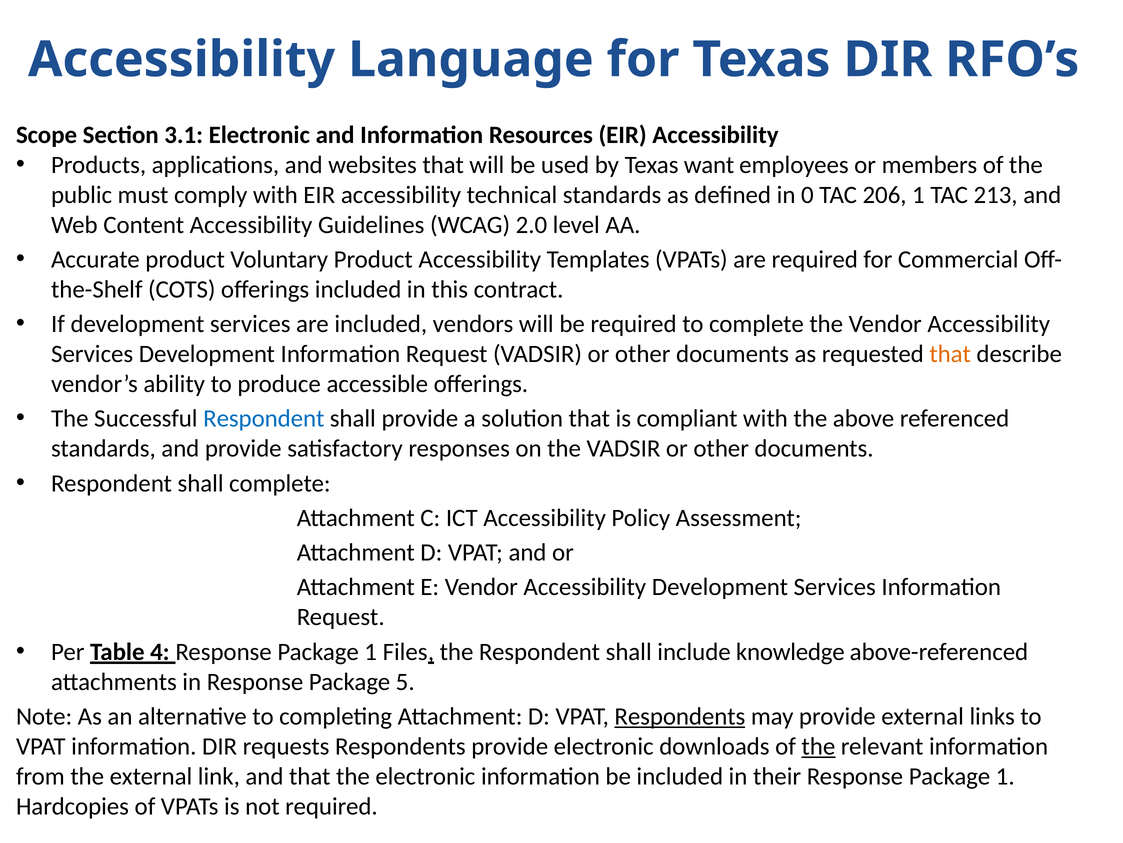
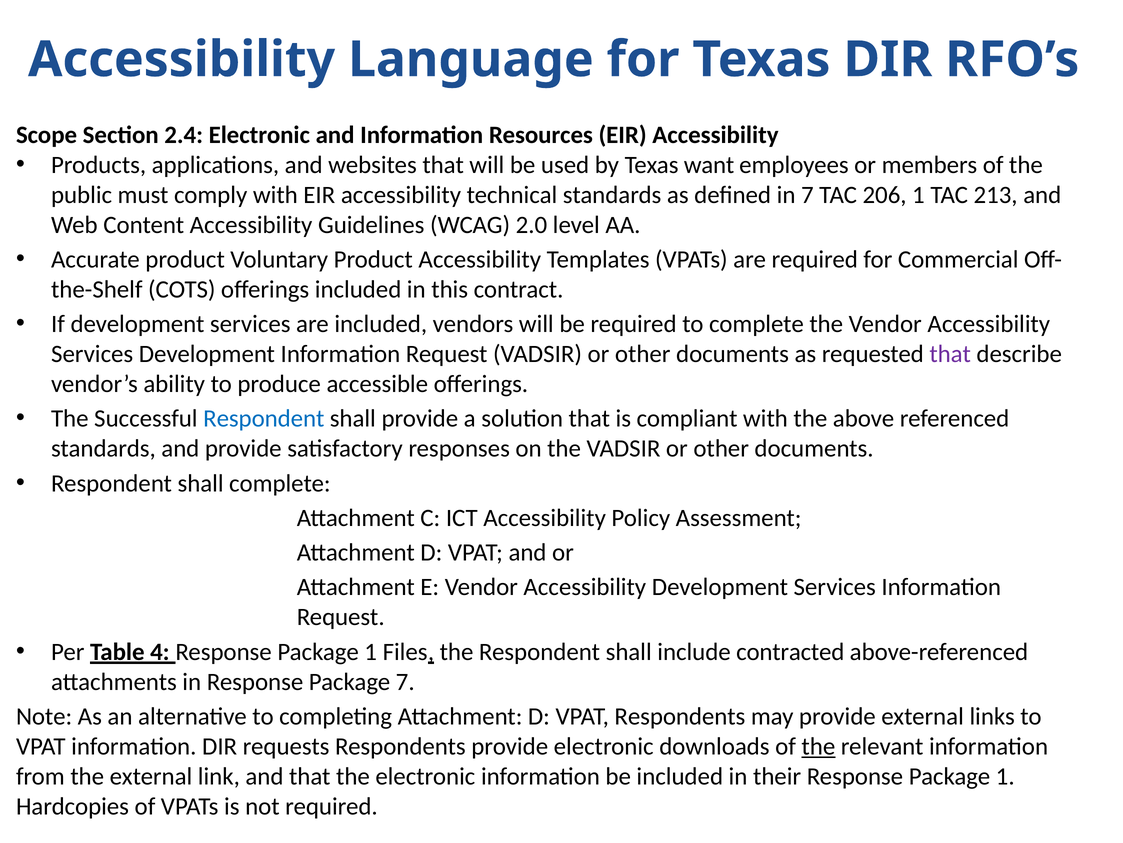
3.1: 3.1 -> 2.4
in 0: 0 -> 7
that at (950, 354) colour: orange -> purple
knowledge: knowledge -> contracted
Package 5: 5 -> 7
Respondents at (680, 716) underline: present -> none
